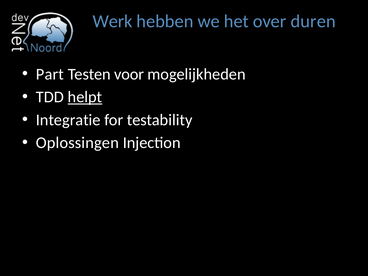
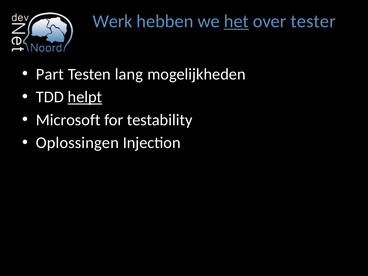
het underline: none -> present
duren: duren -> tester
voor: voor -> lang
Integratie: Integratie -> Microsoft
